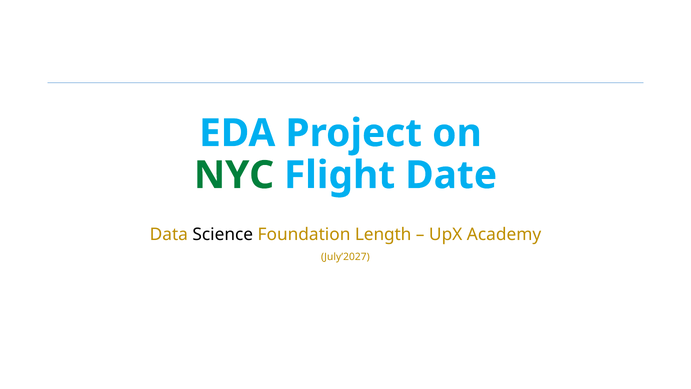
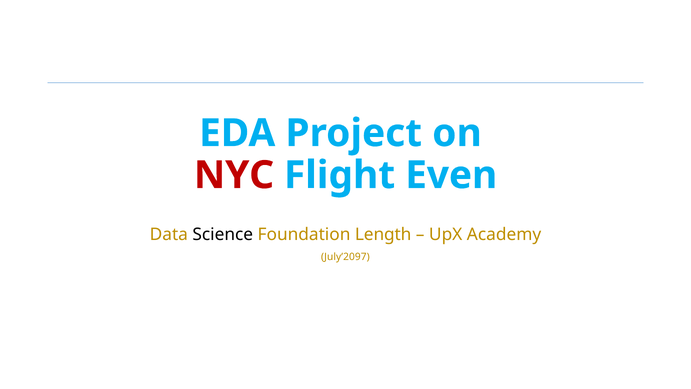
NYC colour: green -> red
Date: Date -> Even
July’2027: July’2027 -> July’2097
